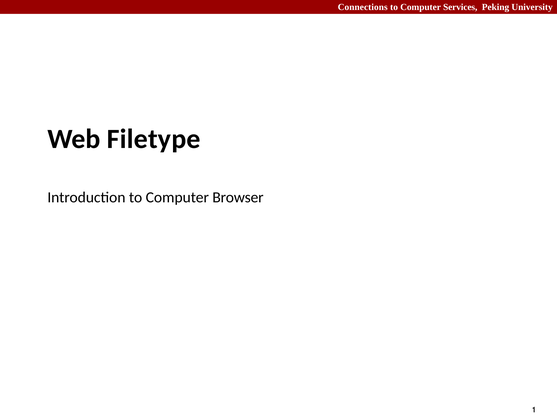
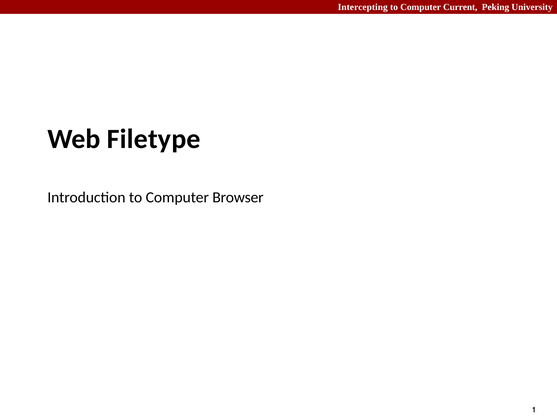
Connections: Connections -> Intercepting
Services: Services -> Current
